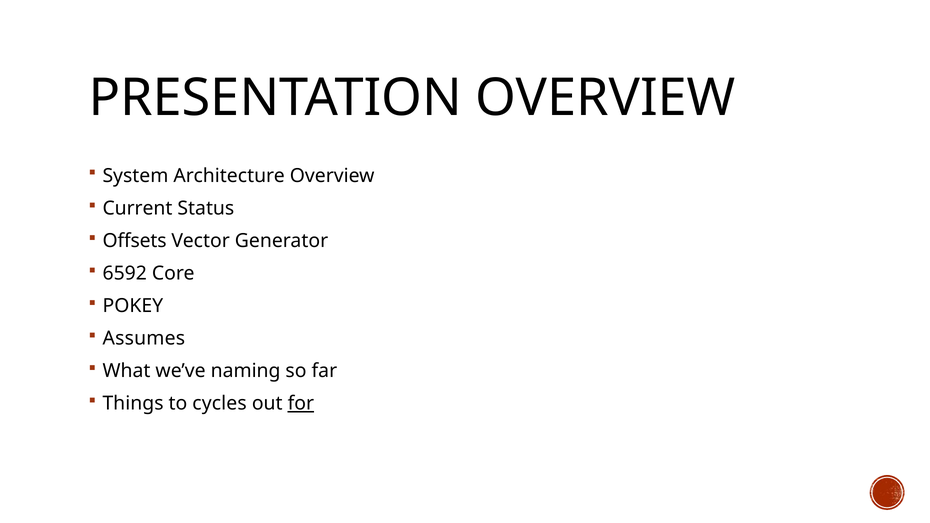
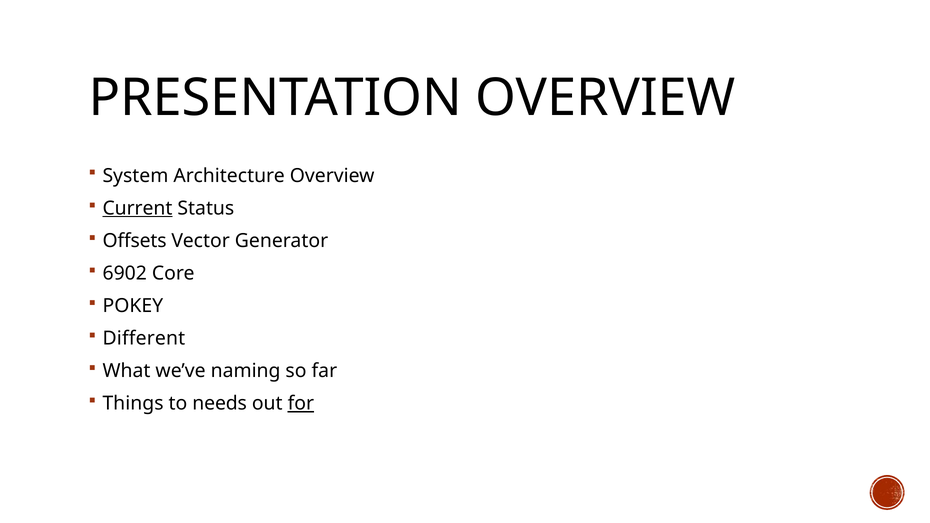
Current underline: none -> present
6592: 6592 -> 6902
Assumes: Assumes -> Different
cycles: cycles -> needs
